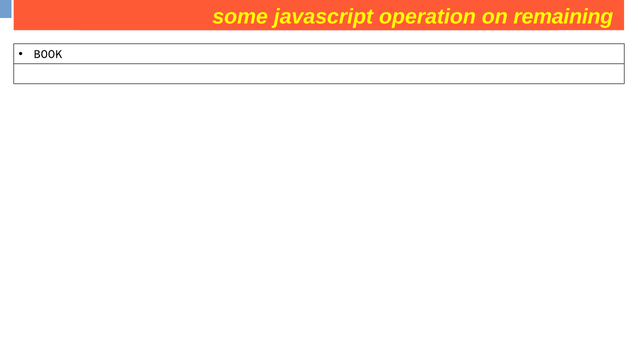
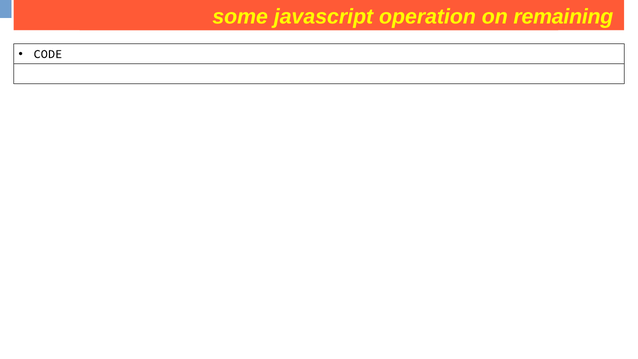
BOOK: BOOK -> CODE
